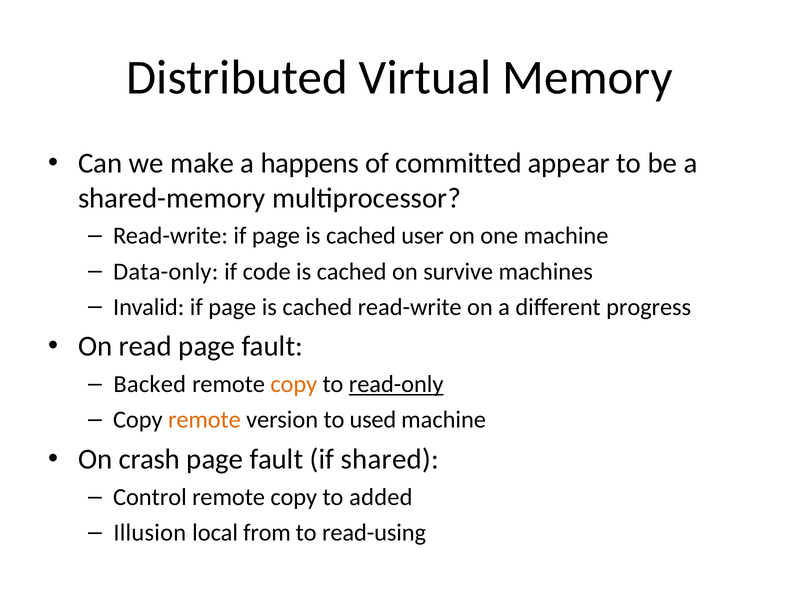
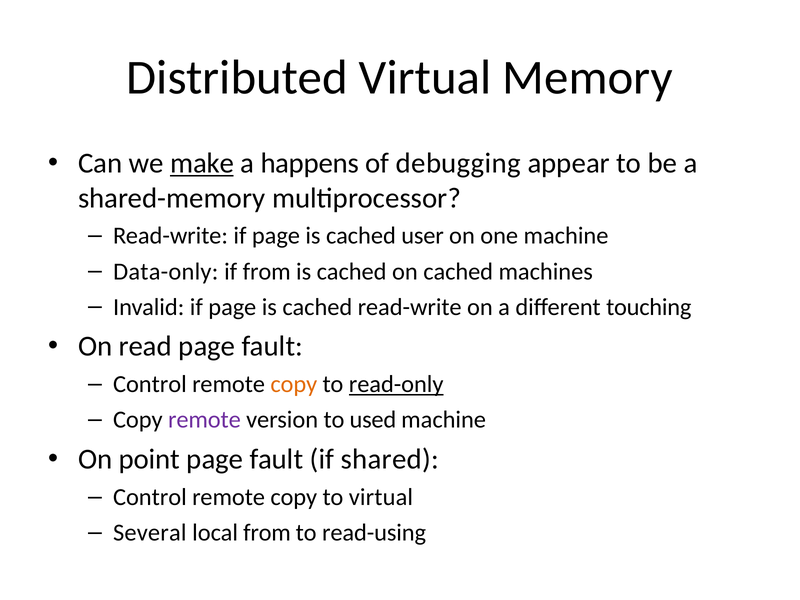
make underline: none -> present
committed: committed -> debugging
if code: code -> from
on survive: survive -> cached
progress: progress -> touching
Backed at (150, 384): Backed -> Control
remote at (204, 420) colour: orange -> purple
crash: crash -> point
to added: added -> virtual
Illusion: Illusion -> Several
